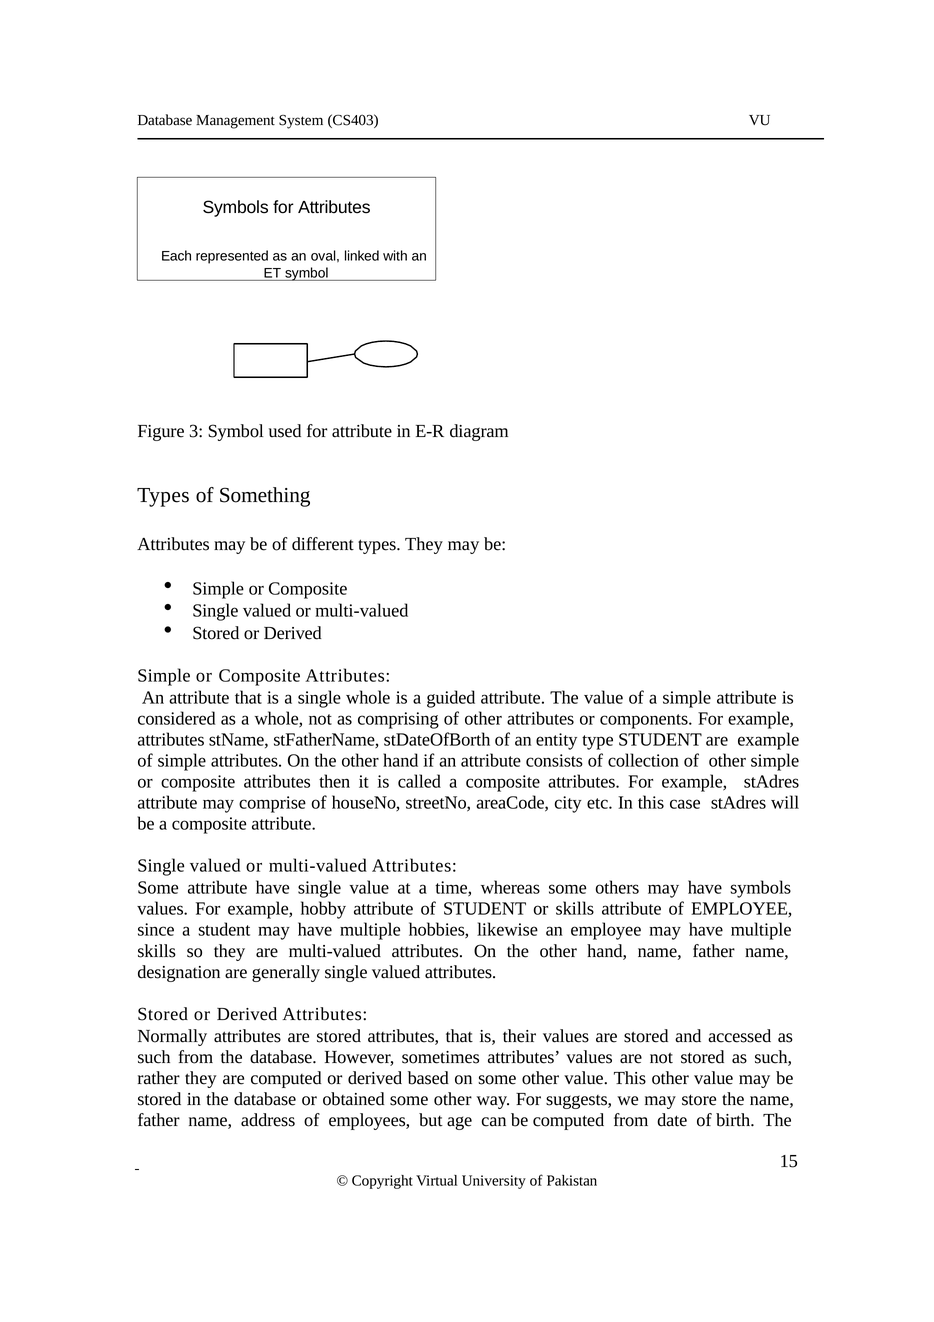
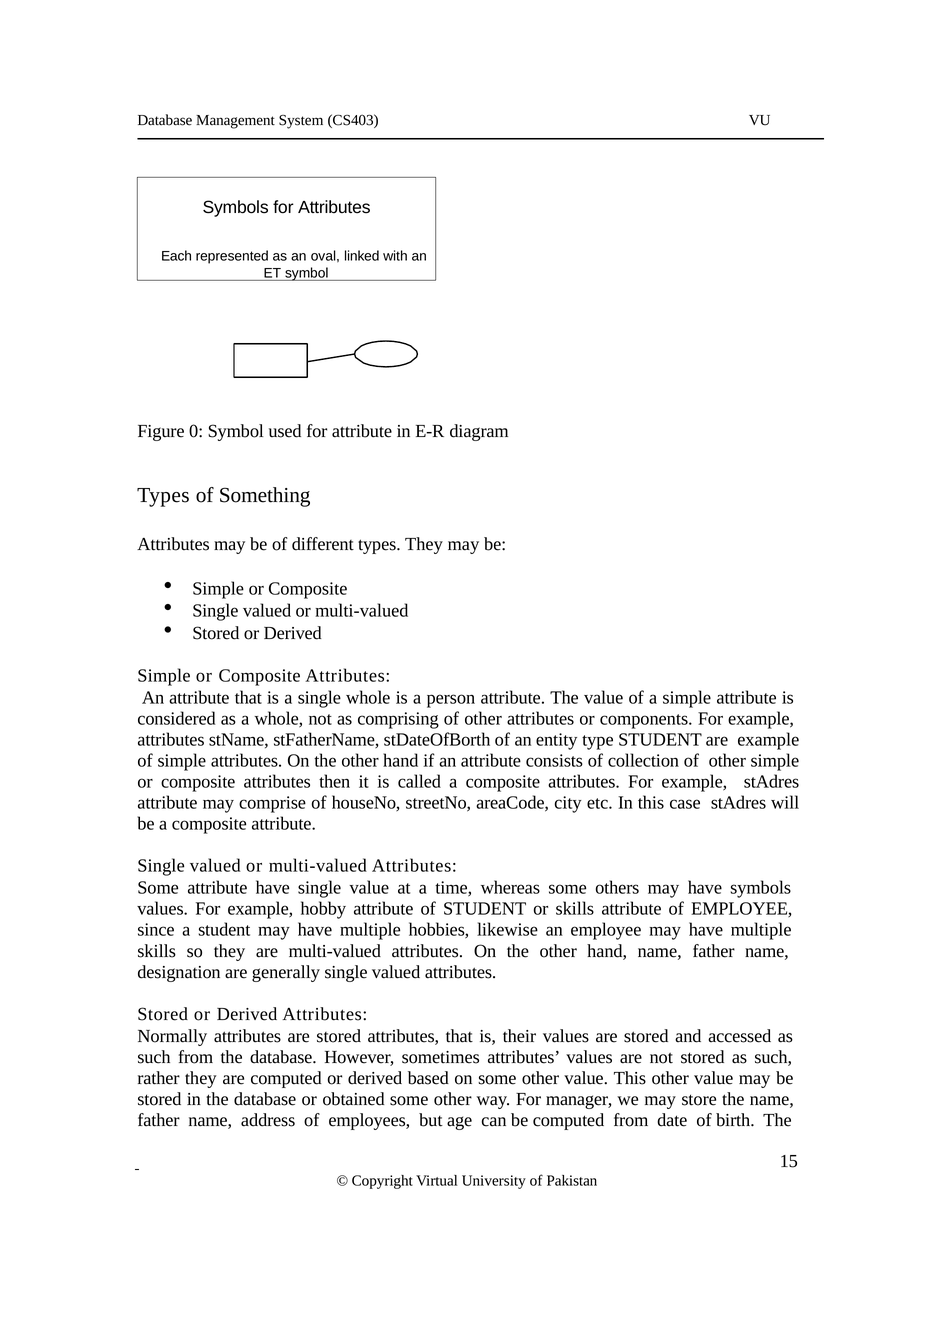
3: 3 -> 0
guided: guided -> person
suggests: suggests -> manager
